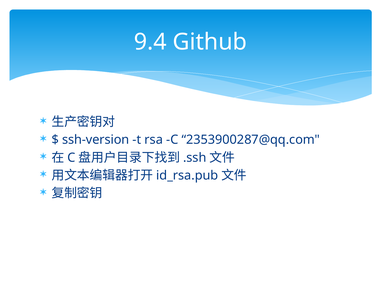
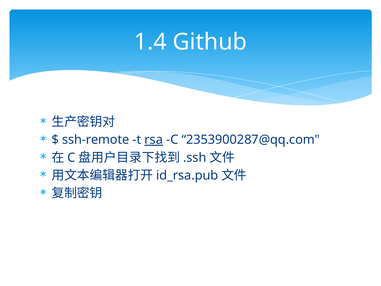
9.4: 9.4 -> 1.4
ssh-version: ssh-version -> ssh-remote
rsa underline: none -> present
